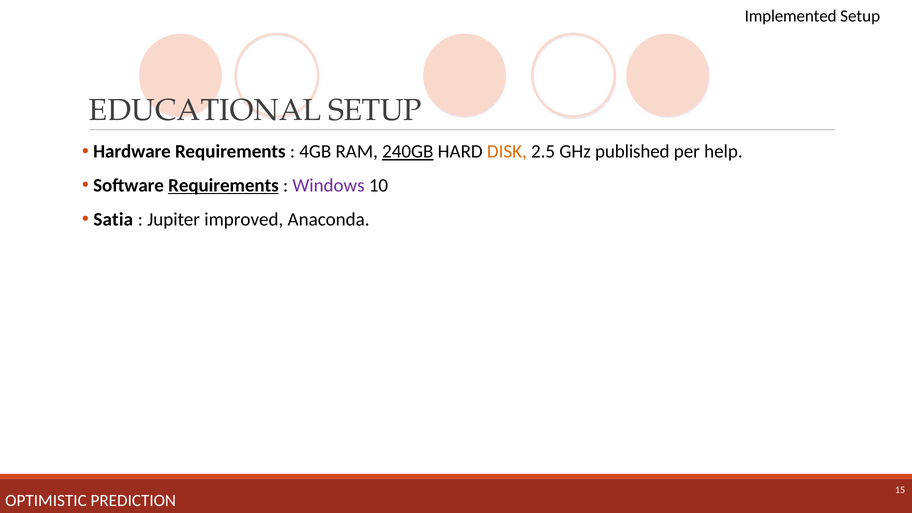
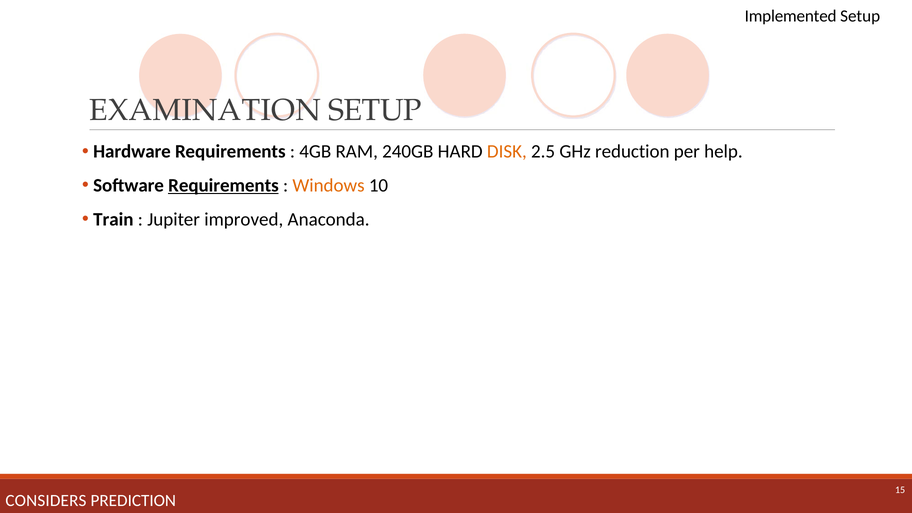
EDUCATIONAL: EDUCATIONAL -> EXAMINATION
240GB underline: present -> none
published: published -> reduction
Windows colour: purple -> orange
Satia: Satia -> Train
OPTIMISTIC: OPTIMISTIC -> CONSIDERS
